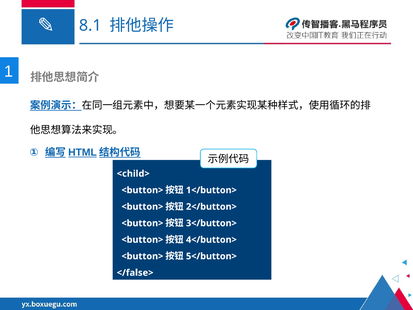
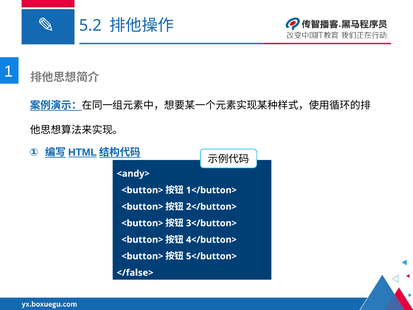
8.1: 8.1 -> 5.2
<child>: <child> -> <andy>
